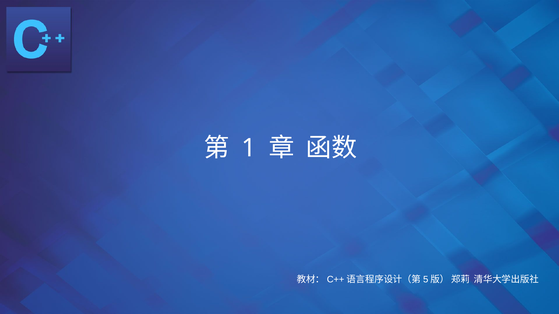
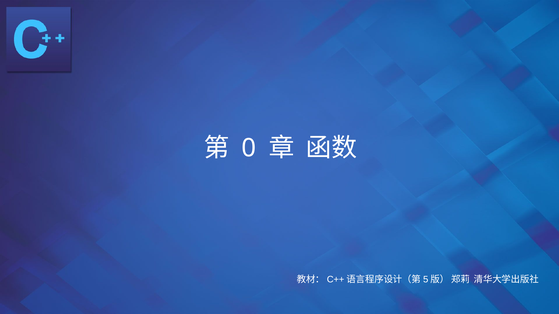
1: 1 -> 0
